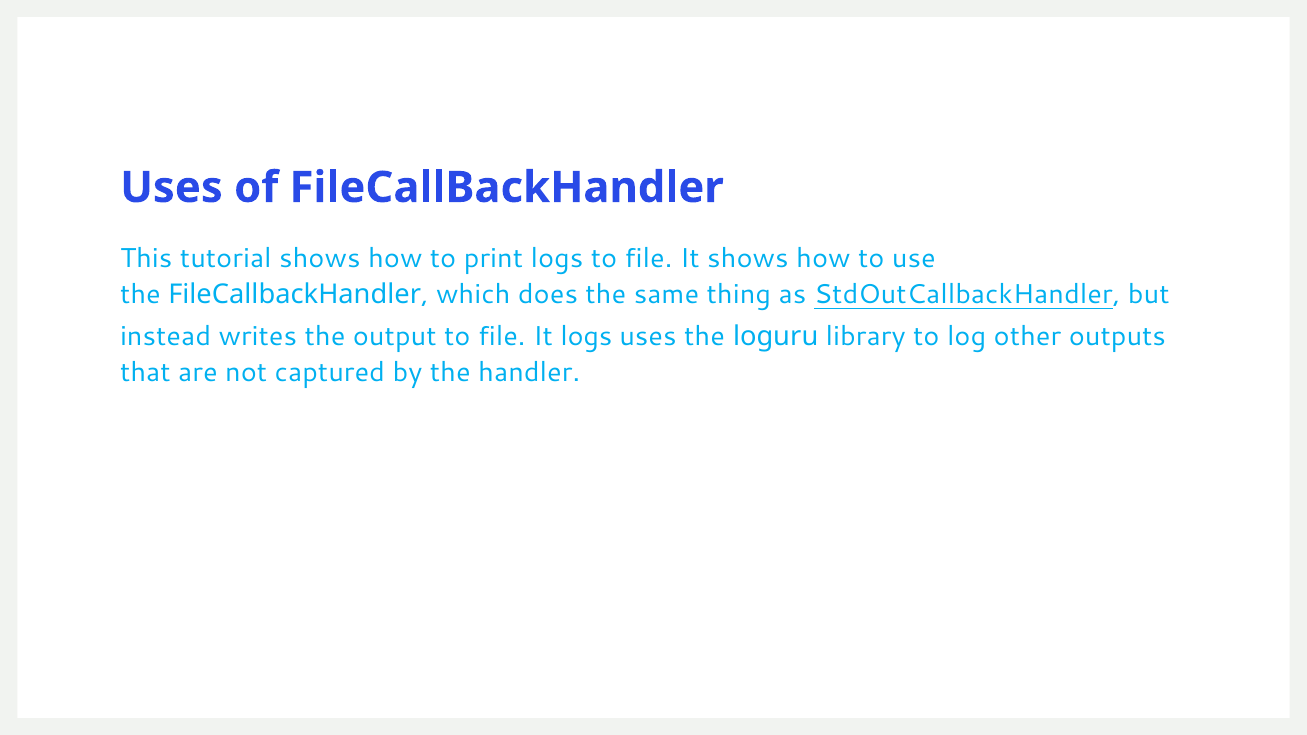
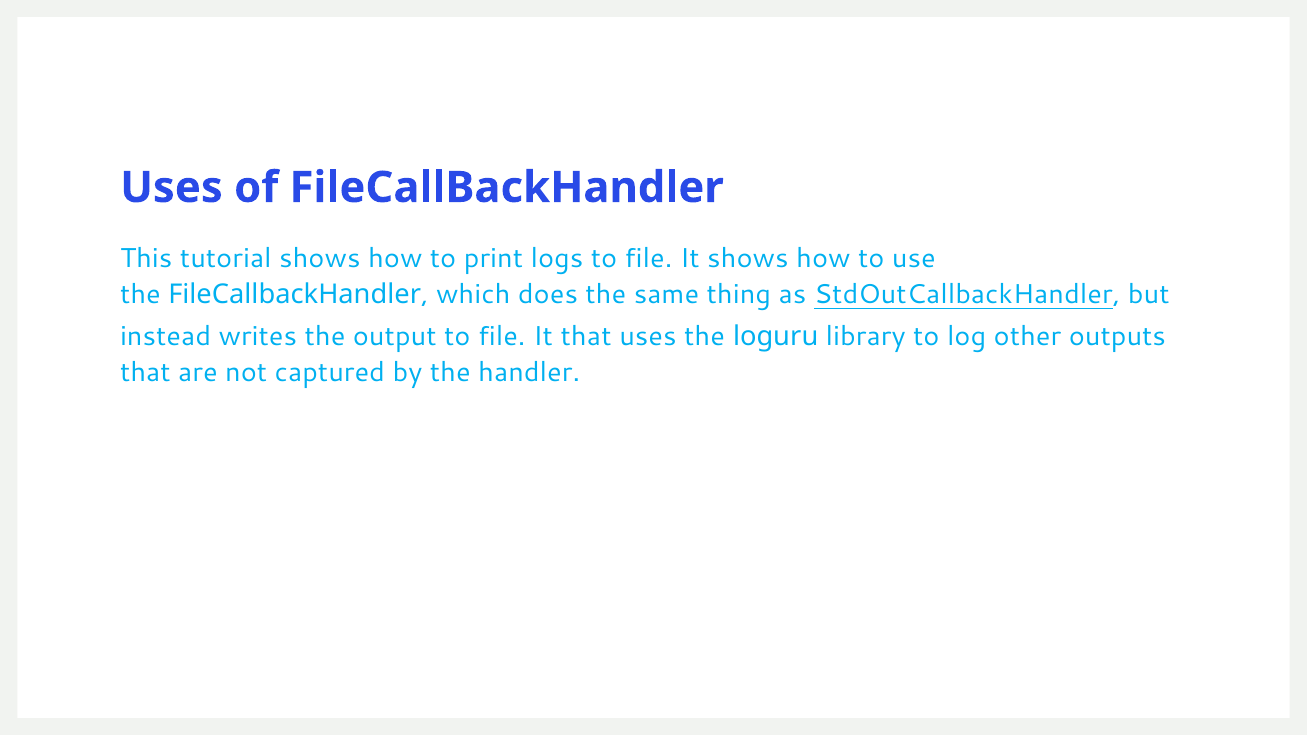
It logs: logs -> that
